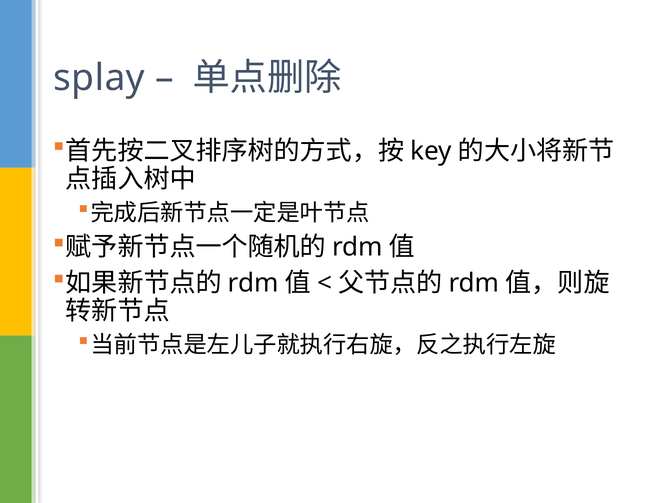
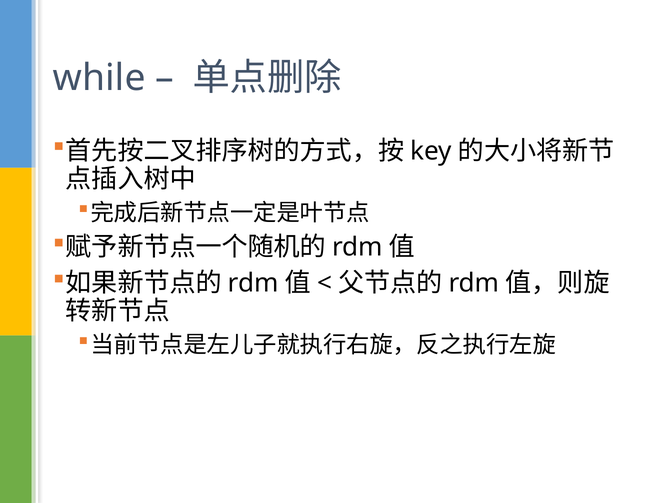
splay: splay -> while
